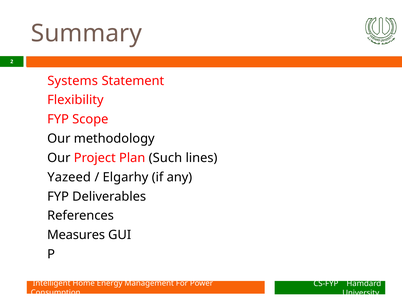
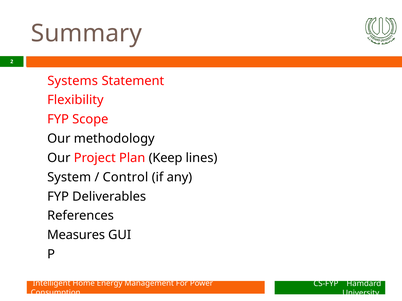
Such: Such -> Keep
Yazeed: Yazeed -> System
Elgarhy: Elgarhy -> Control
